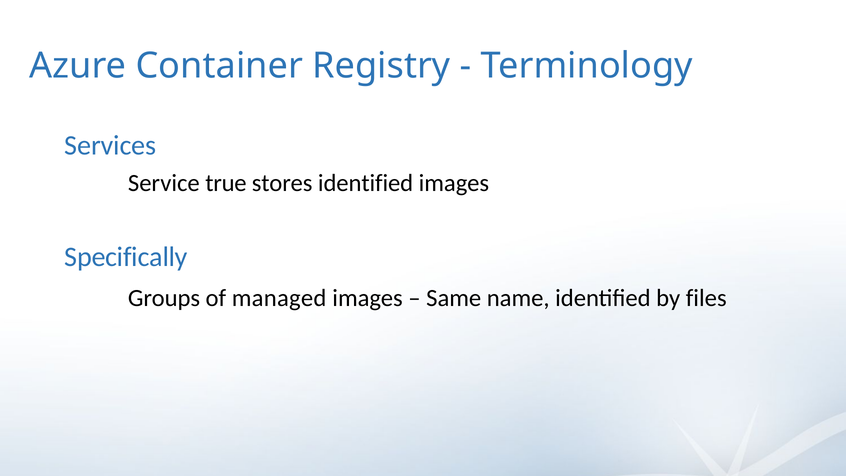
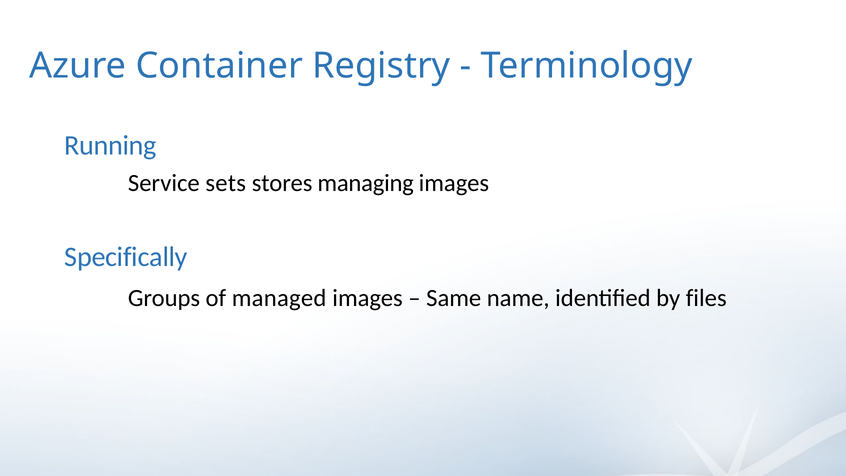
Services: Services -> Running
true: true -> sets
stores identified: identified -> managing
